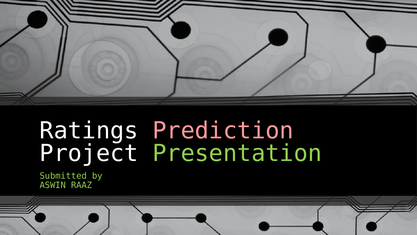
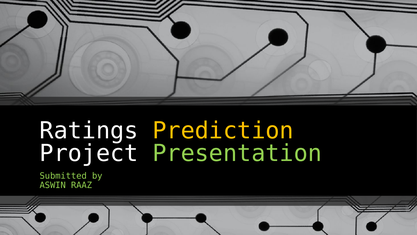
Prediction colour: pink -> yellow
